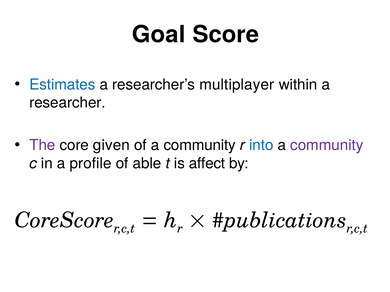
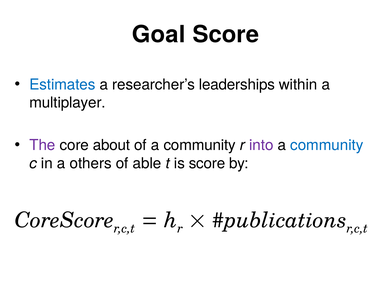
multiplayer: multiplayer -> leaderships
researcher: researcher -> multiplayer
given: given -> about
into colour: blue -> purple
community at (327, 145) colour: purple -> blue
profile: profile -> others
is affect: affect -> score
